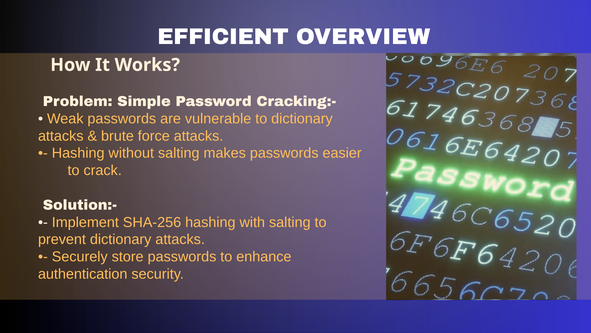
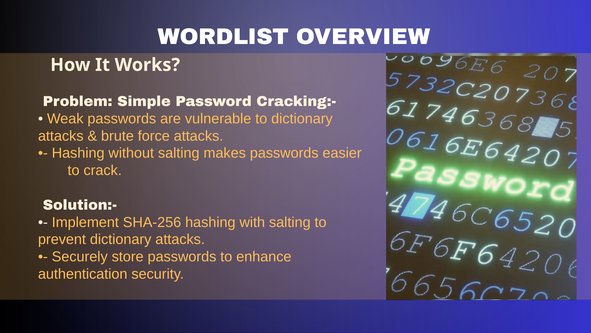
EFFICIENT: EFFICIENT -> WORDLIST
